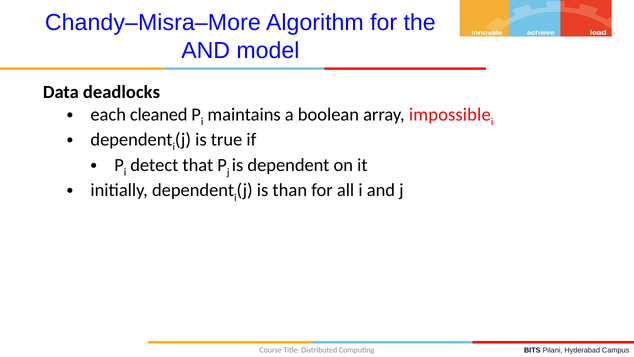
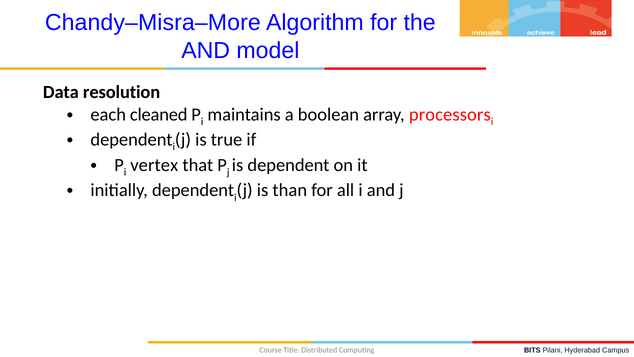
deadlocks: deadlocks -> resolution
impossible: impossible -> processors
detect: detect -> vertex
